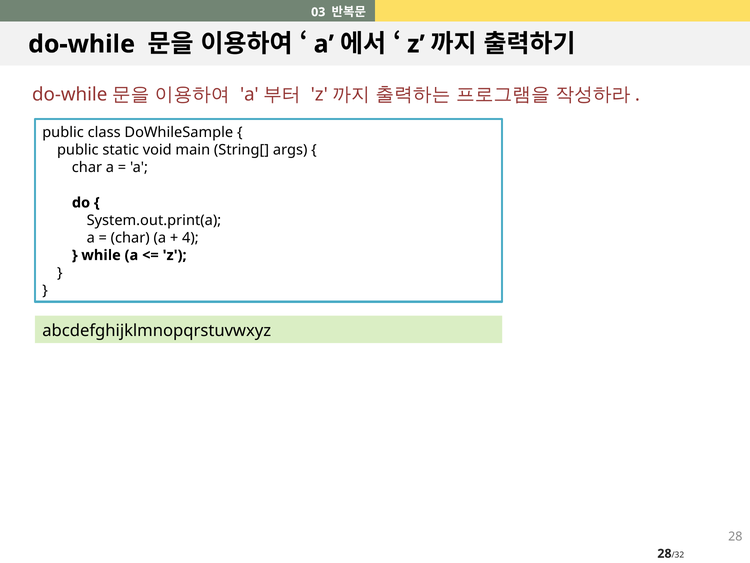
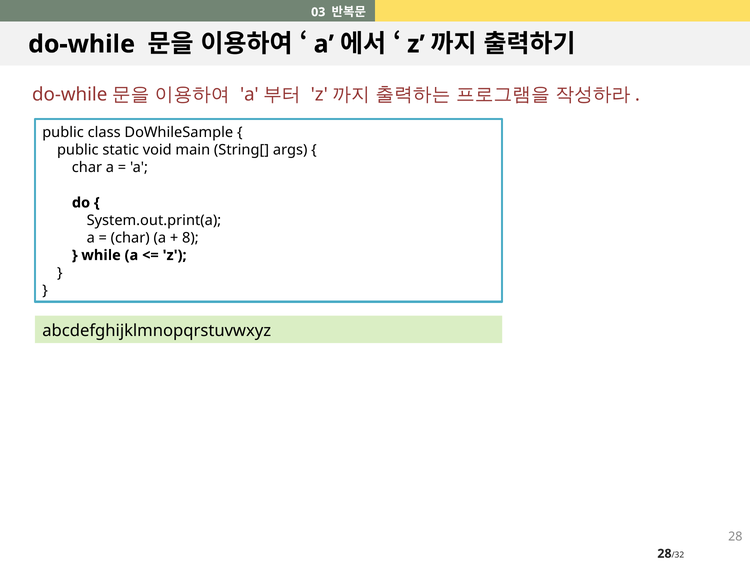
4: 4 -> 8
